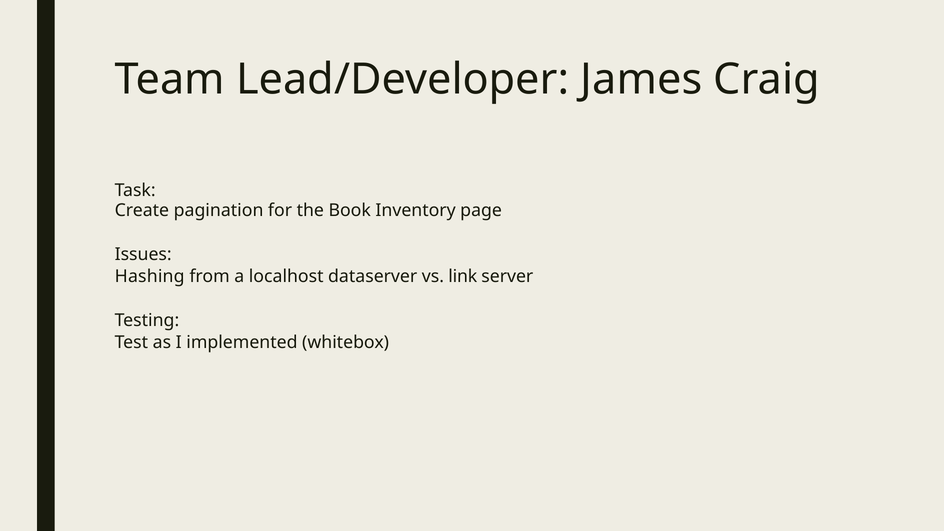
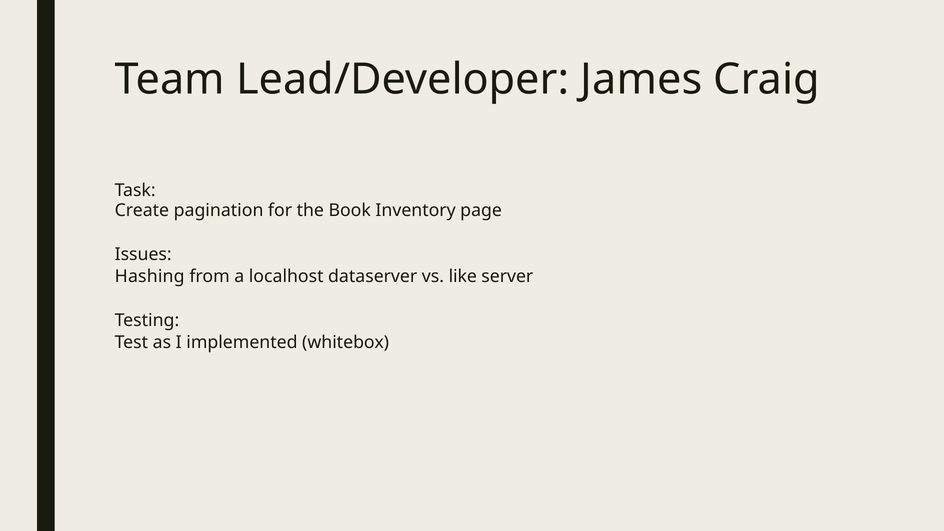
link: link -> like
